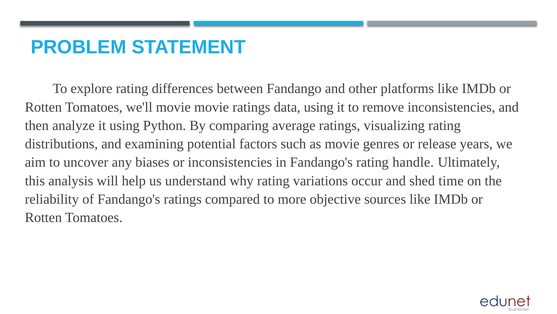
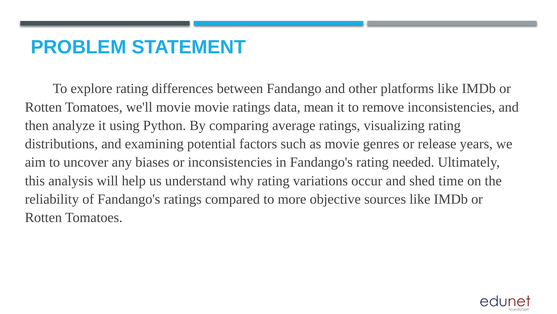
data using: using -> mean
handle: handle -> needed
